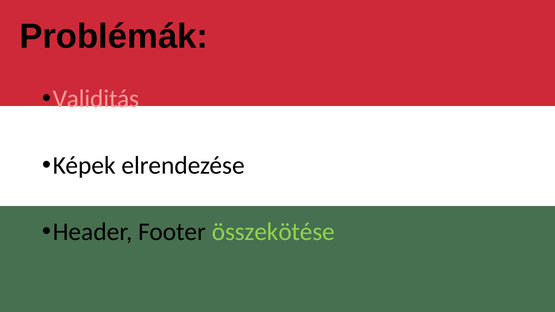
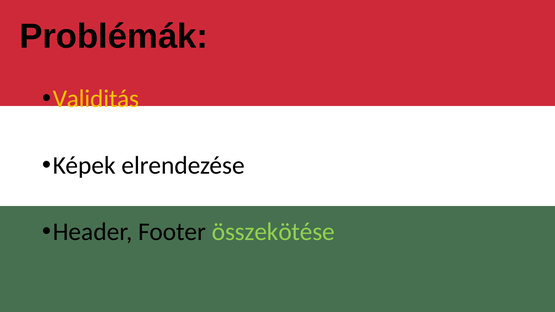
Validitás colour: pink -> yellow
